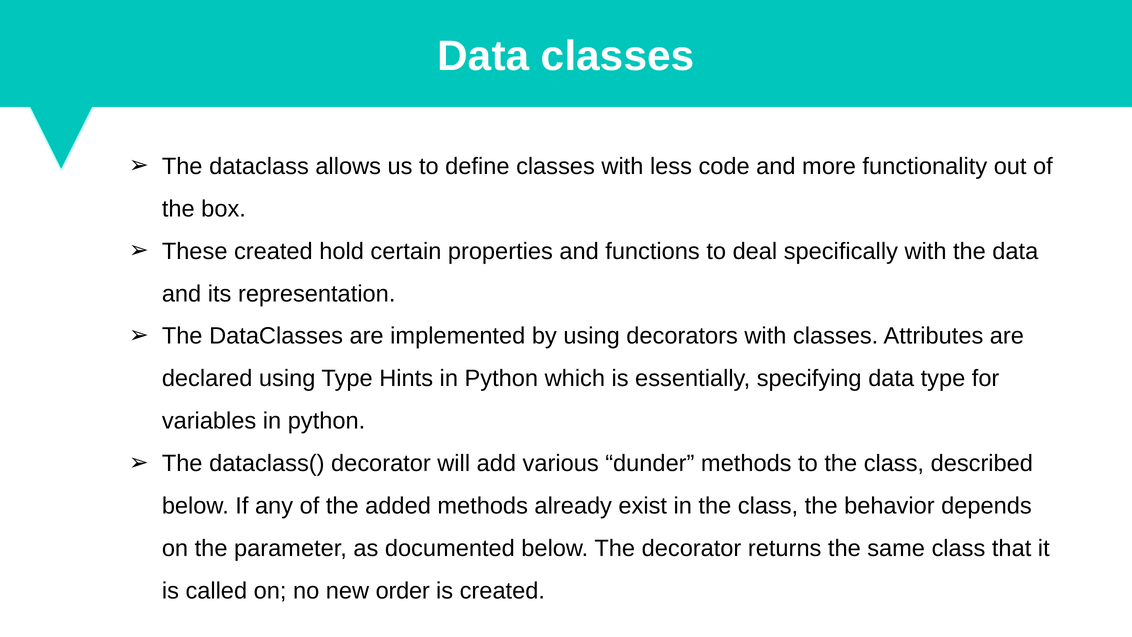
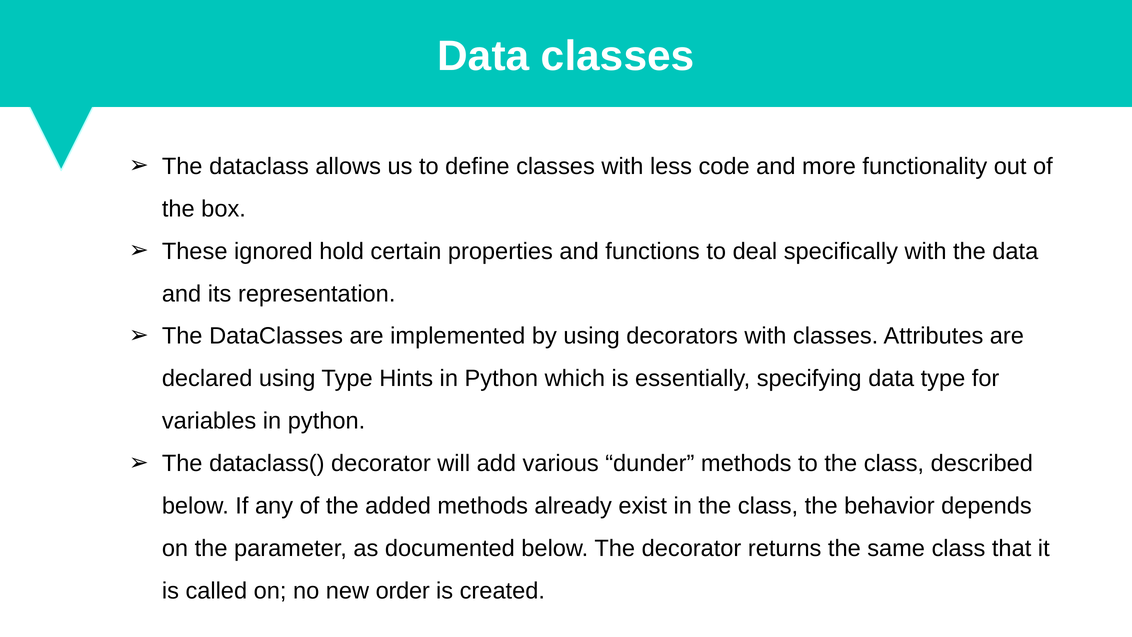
These created: created -> ignored
